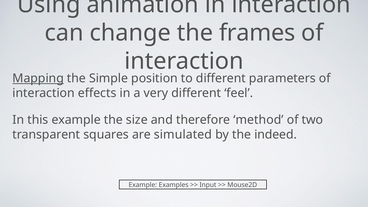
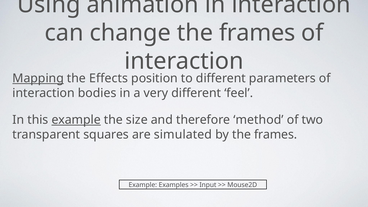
Simple: Simple -> Effects
effects: effects -> bodies
example at (76, 120) underline: none -> present
by the indeed: indeed -> frames
